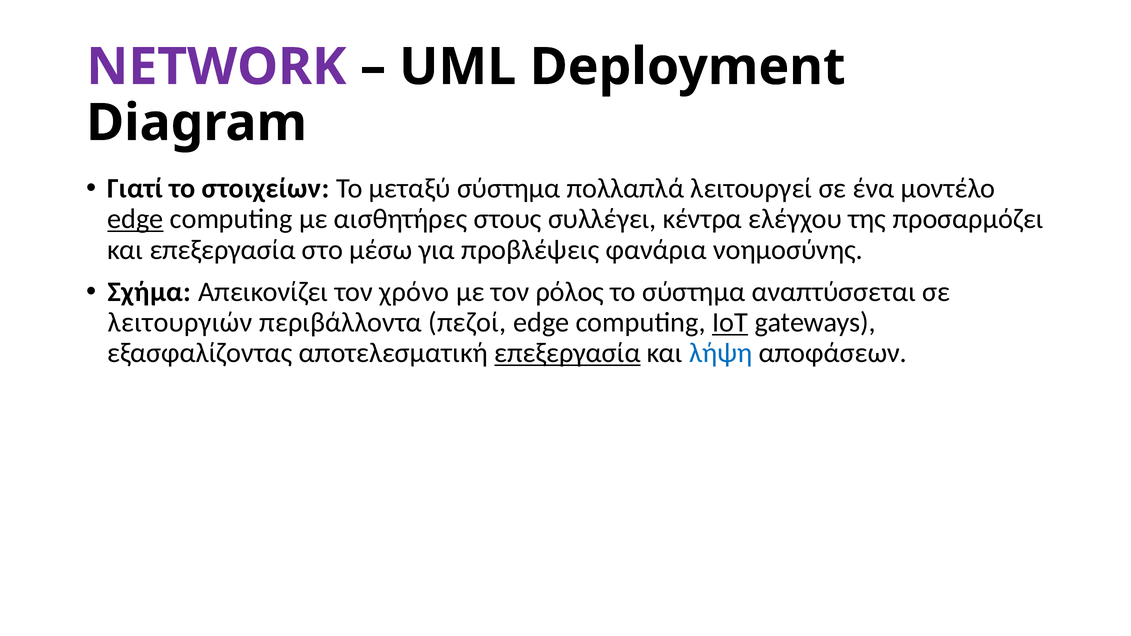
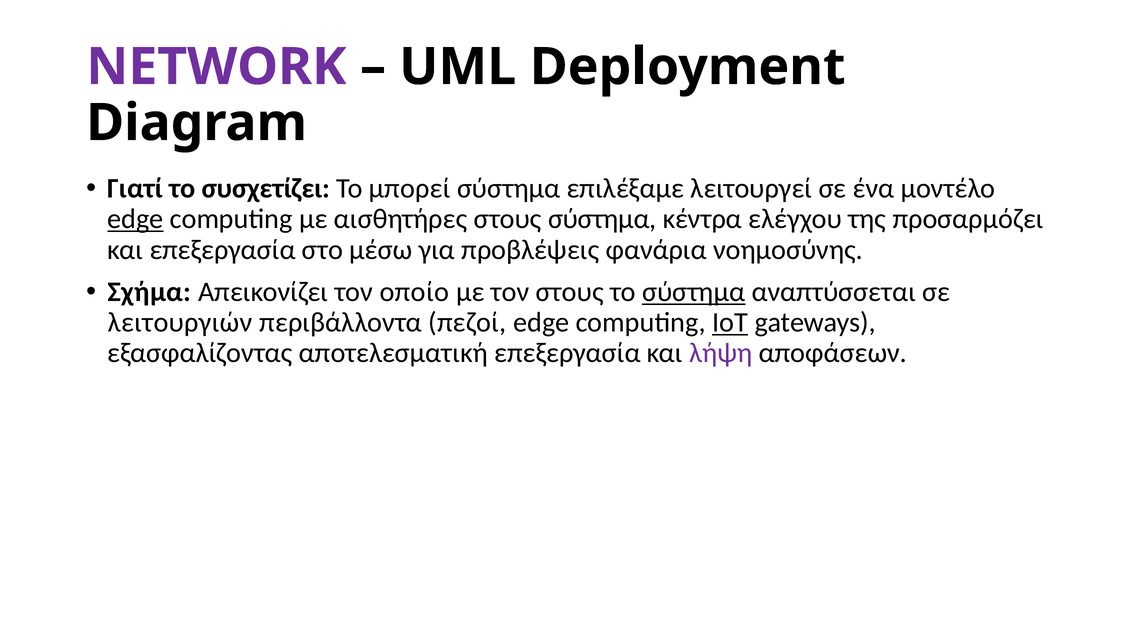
στοιχείων: στοιχείων -> συσχετίζει
μεταξύ: μεταξύ -> μπορεί
πολλαπλά: πολλαπλά -> επιλέξαμε
στους συλλέγει: συλλέγει -> σύστημα
χρόνο: χρόνο -> οποίο
τον ρόλος: ρόλος -> στους
σύστημα at (694, 292) underline: none -> present
επεξεργασία at (568, 353) underline: present -> none
λήψη colour: blue -> purple
